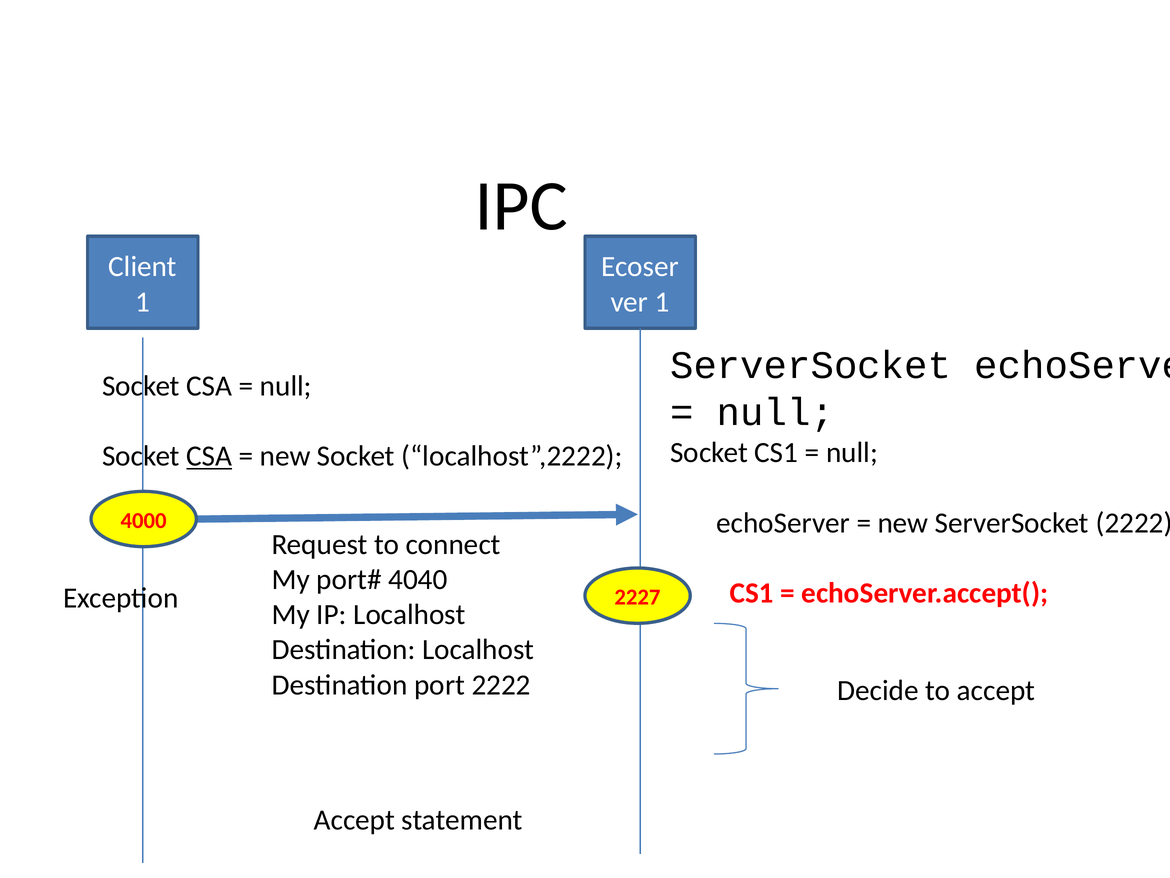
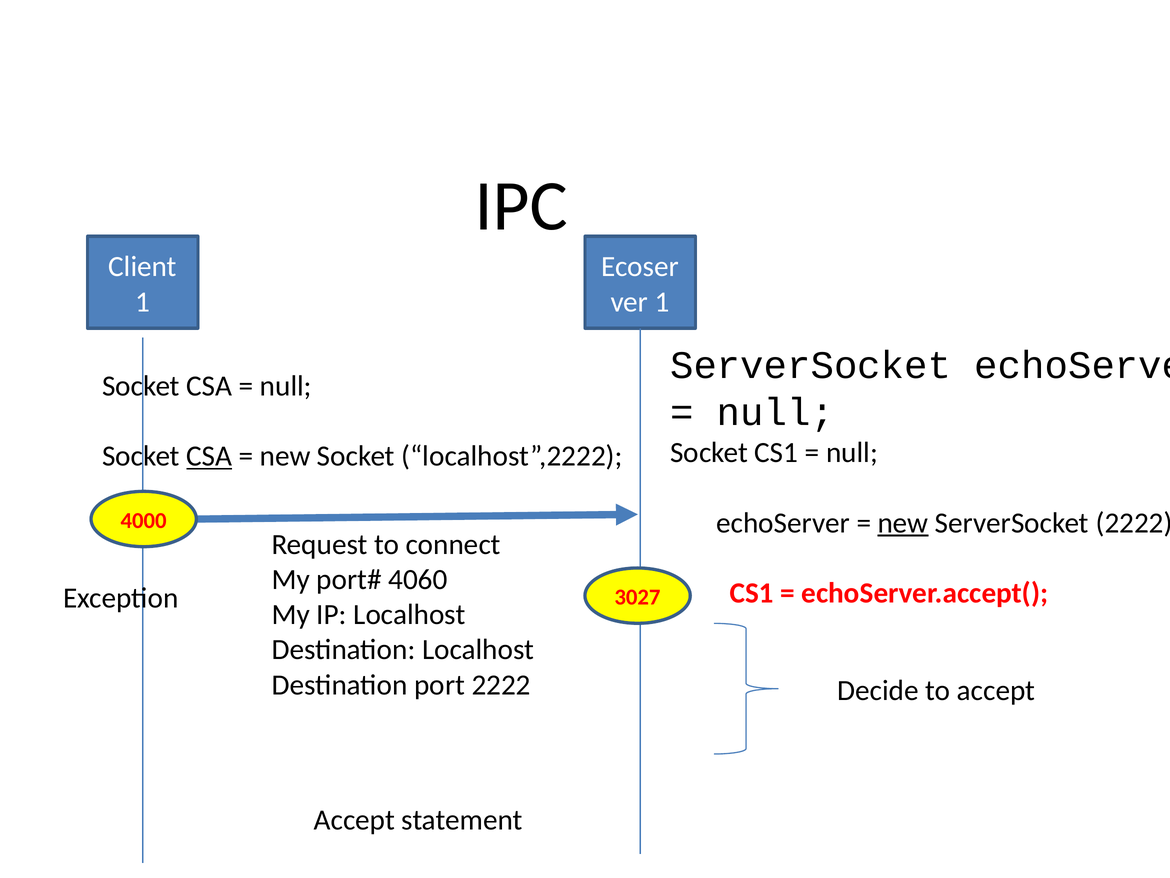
new at (903, 523) underline: none -> present
4040: 4040 -> 4060
2227: 2227 -> 3027
